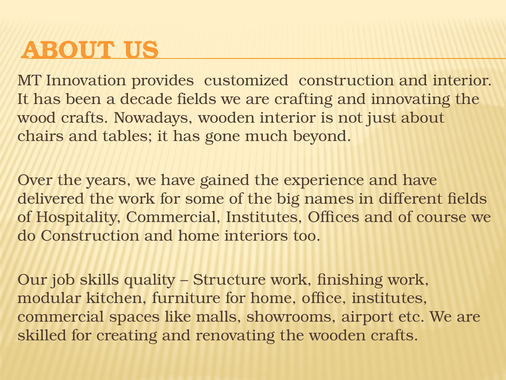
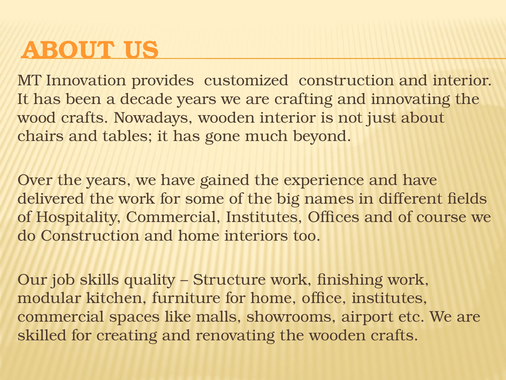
decade fields: fields -> years
